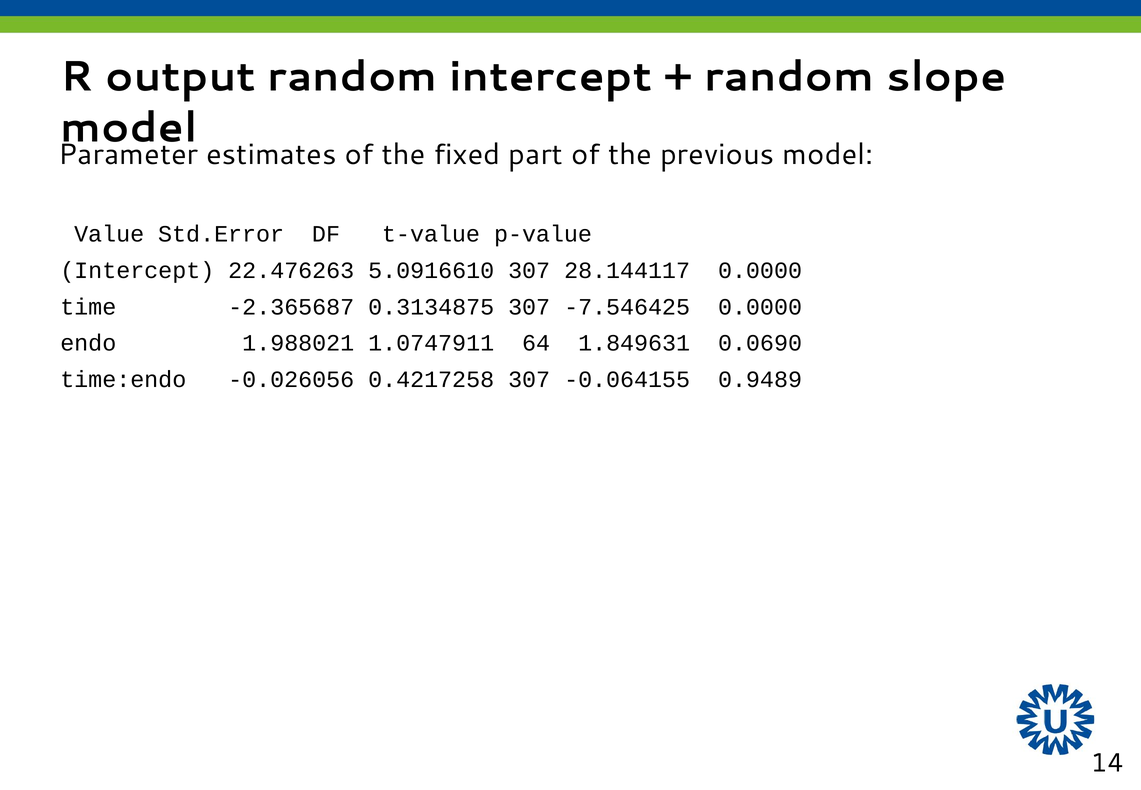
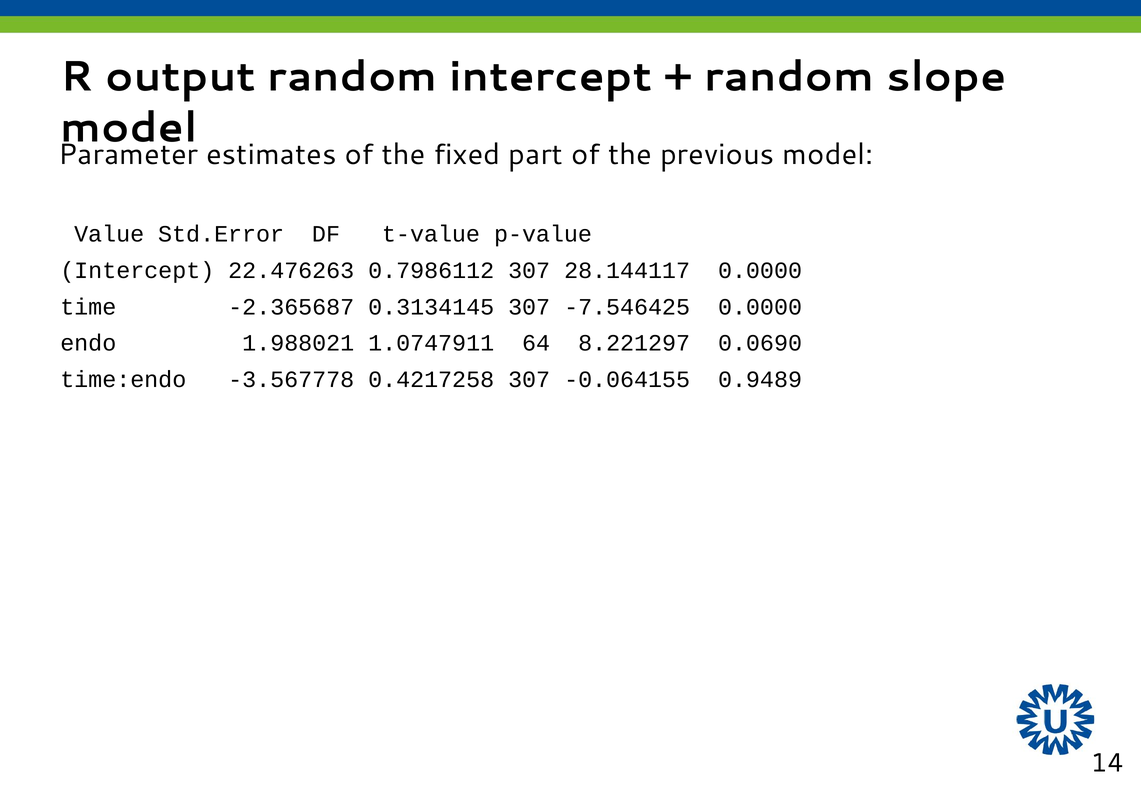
5.0916610: 5.0916610 -> 0.7986112
0.3134875: 0.3134875 -> 0.3134145
1.849631: 1.849631 -> 8.221297
-0.026056: -0.026056 -> -3.567778
